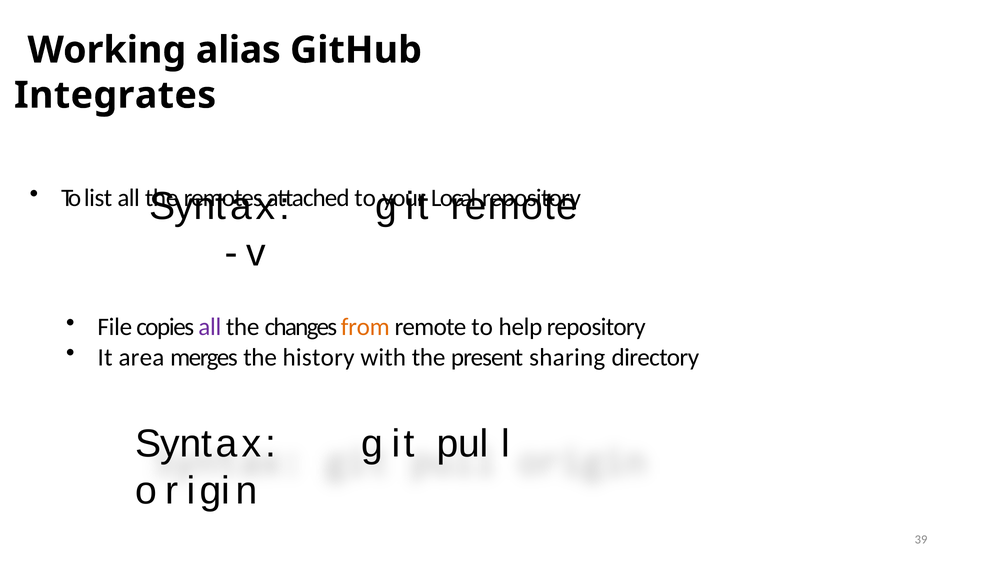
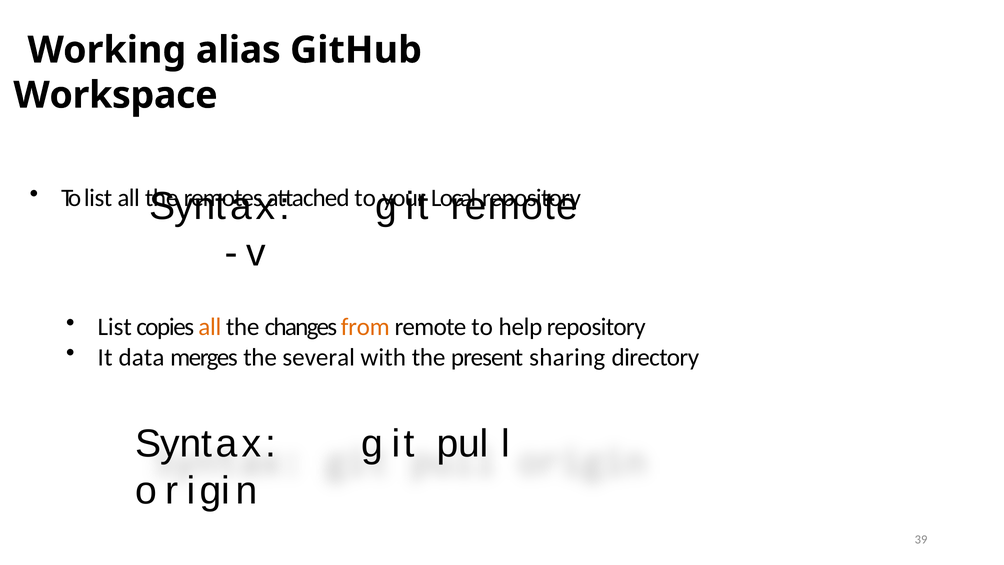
Integrates: Integrates -> Workspace
File at (115, 327): File -> List
all at (210, 327) colour: purple -> orange
area: area -> data
history: history -> several
